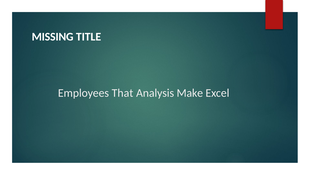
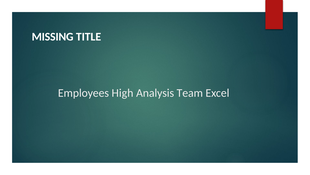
That: That -> High
Make: Make -> Team
